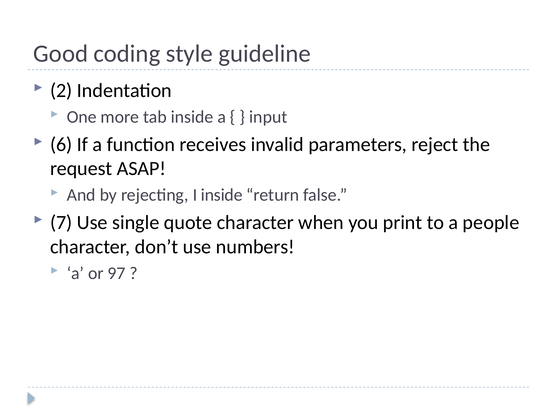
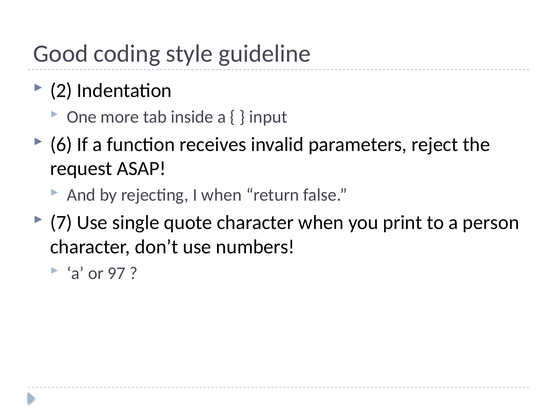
I inside: inside -> when
people: people -> person
